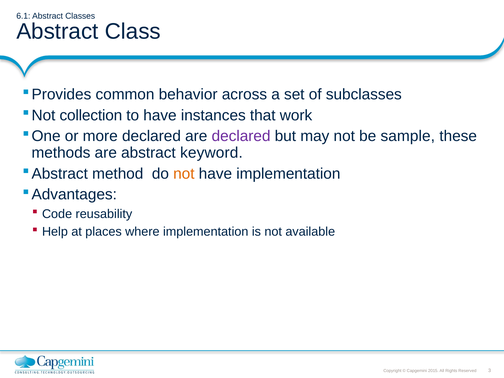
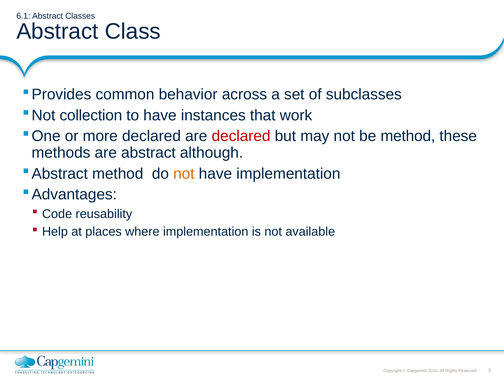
declared at (241, 136) colour: purple -> red
be sample: sample -> method
keyword: keyword -> although
